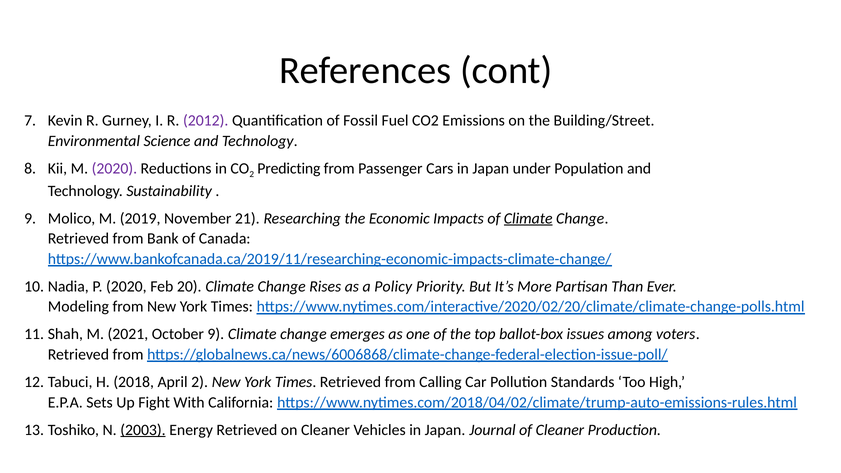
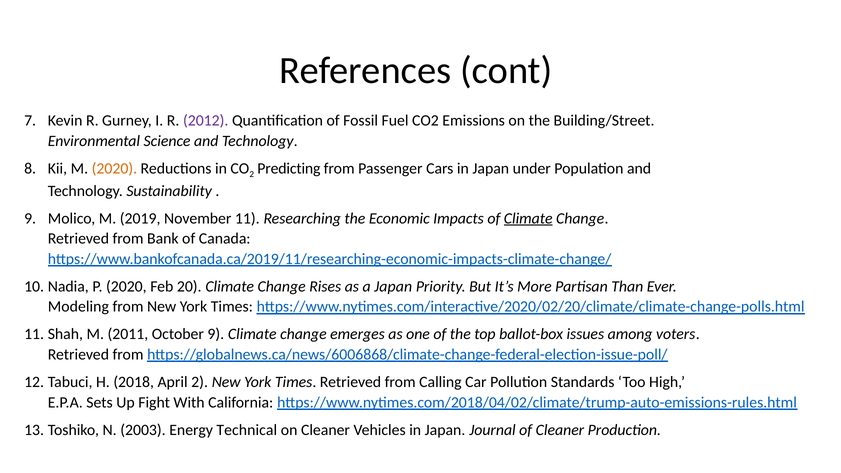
2020 at (114, 168) colour: purple -> orange
21: 21 -> 11
a Policy: Policy -> Japan
2021: 2021 -> 2011
2003 underline: present -> none
Energy Retrieved: Retrieved -> Technical
